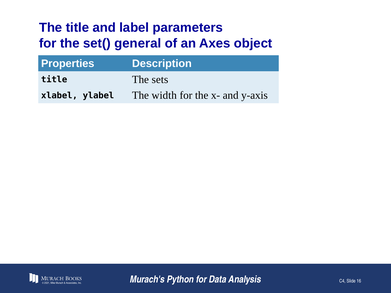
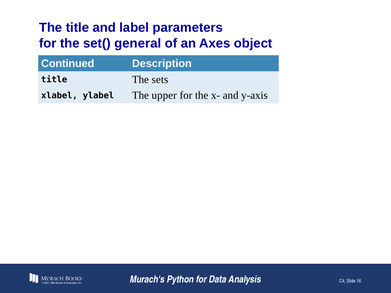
Properties: Properties -> Continued
width: width -> upper
